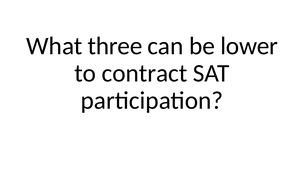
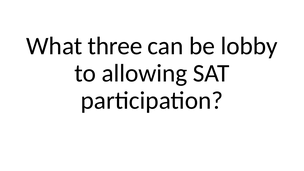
lower: lower -> lobby
contract: contract -> allowing
